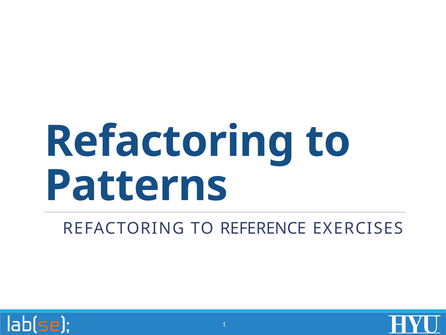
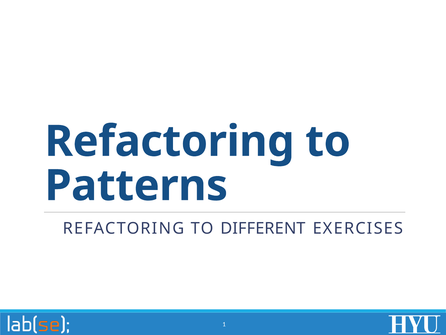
REFERENCE: REFERENCE -> DIFFERENT
